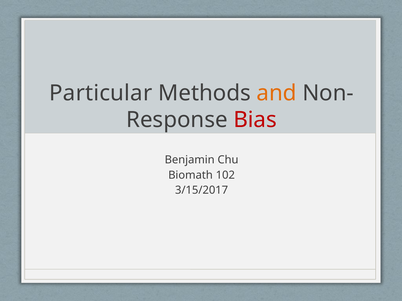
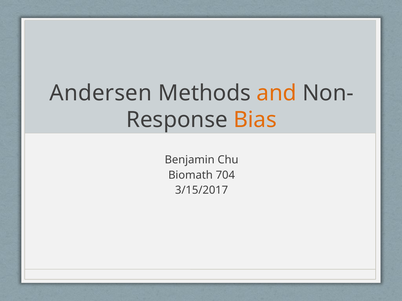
Particular: Particular -> Andersen
Bias colour: red -> orange
102: 102 -> 704
